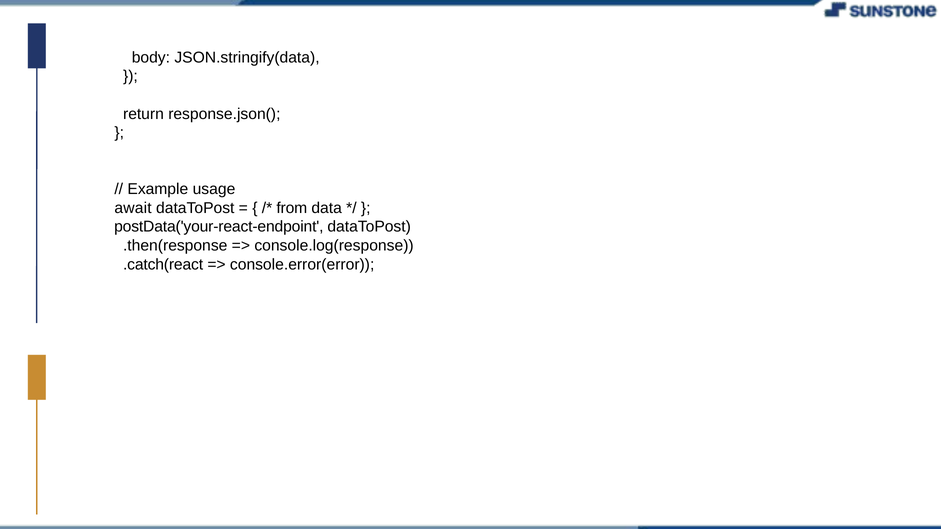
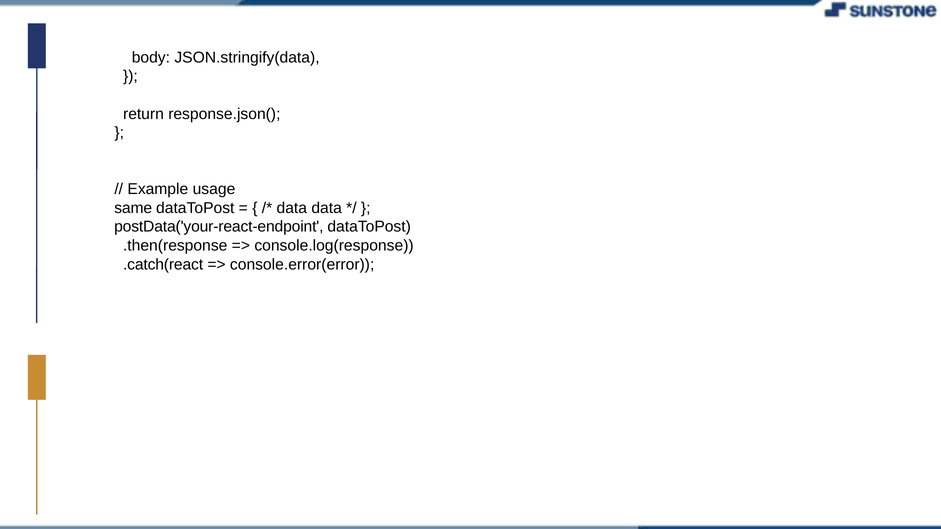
await: await -> same
from at (292, 208): from -> data
